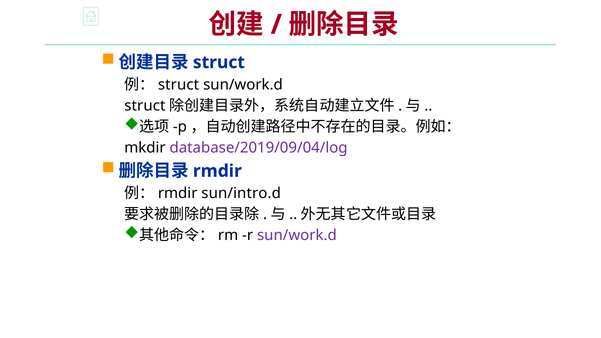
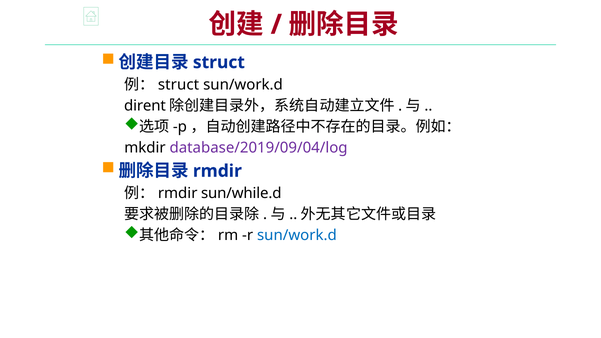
struct at (145, 106): struct -> dirent
sun/intro.d: sun/intro.d -> sun/while.d
sun/work.d at (297, 235) colour: purple -> blue
